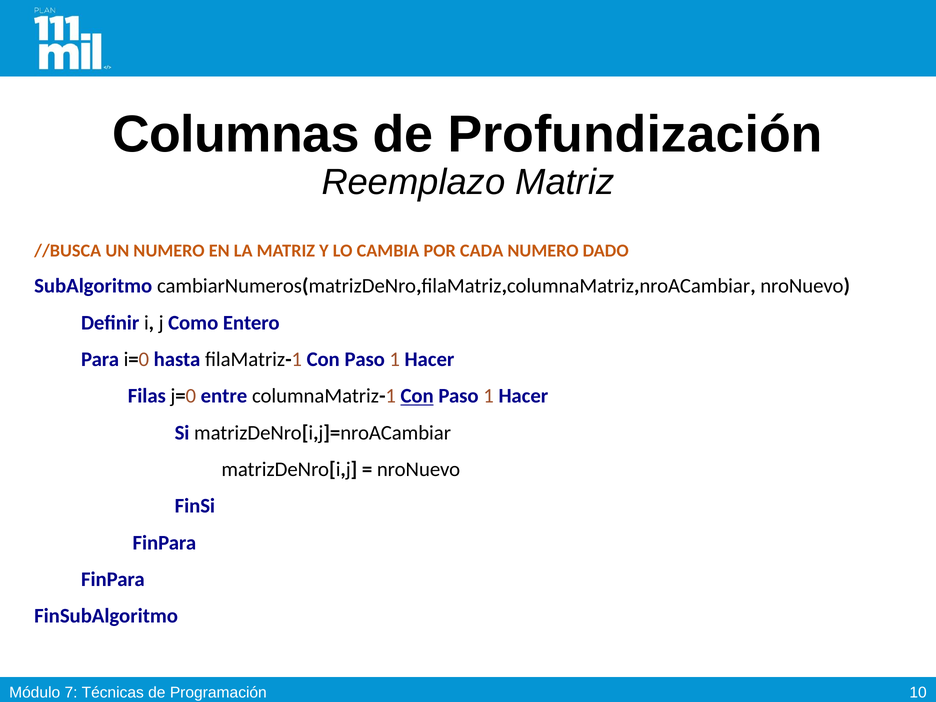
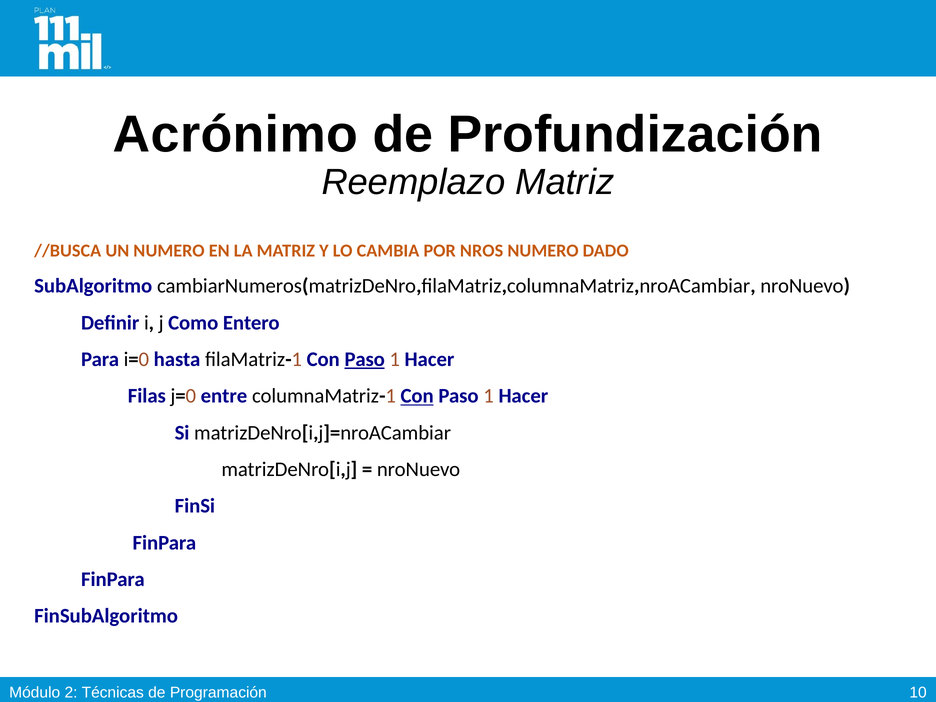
Columnas: Columnas -> Acrónimo
CADA: CADA -> NROS
Paso at (365, 359) underline: none -> present
7: 7 -> 2
